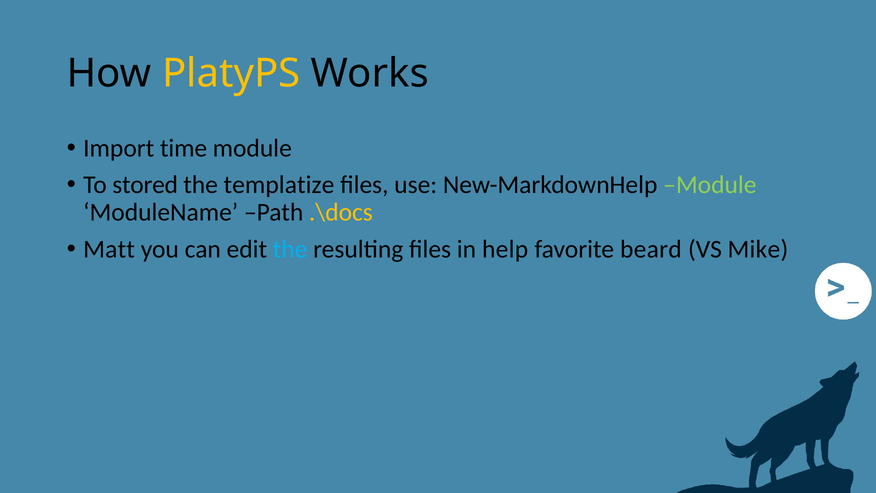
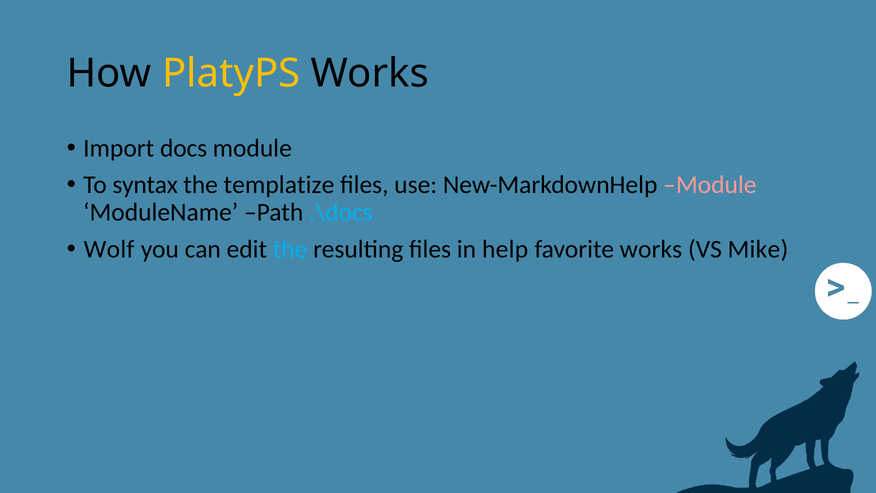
time: time -> docs
stored: stored -> syntax
Module at (710, 185) colour: light green -> pink
.\docs colour: yellow -> light blue
Matt: Matt -> Wolf
favorite beard: beard -> works
